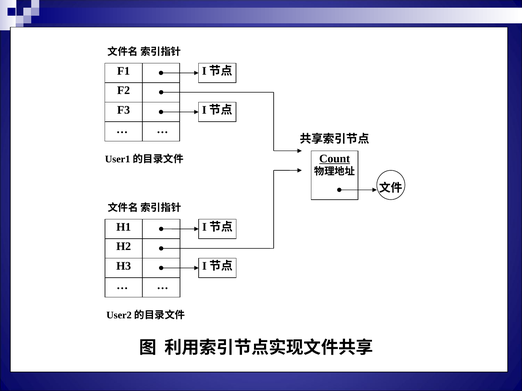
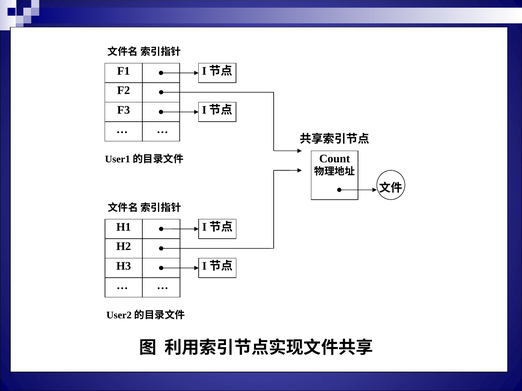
Count underline: present -> none
